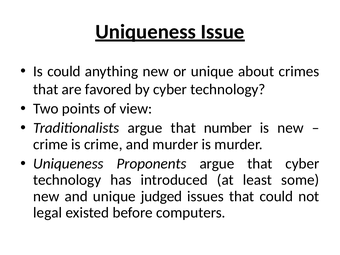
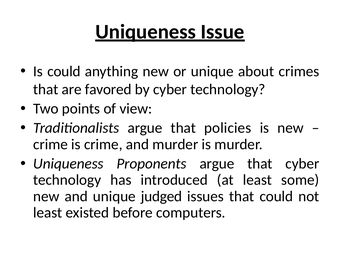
number: number -> policies
legal at (48, 213): legal -> least
